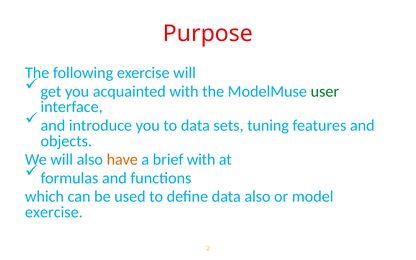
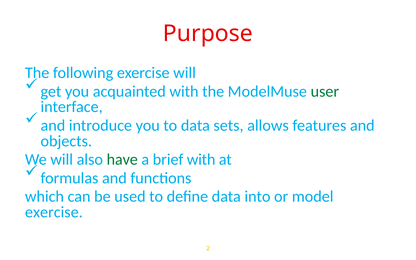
tuning: tuning -> allows
have colour: orange -> green
data also: also -> into
